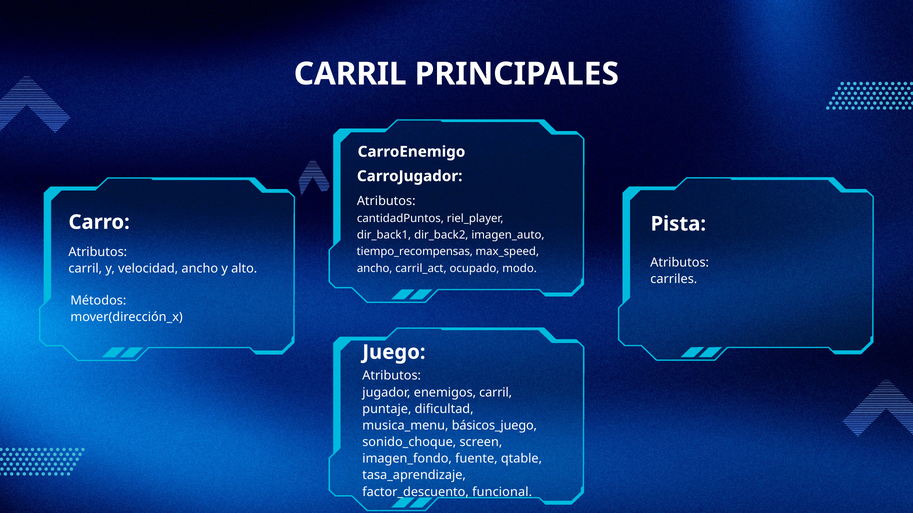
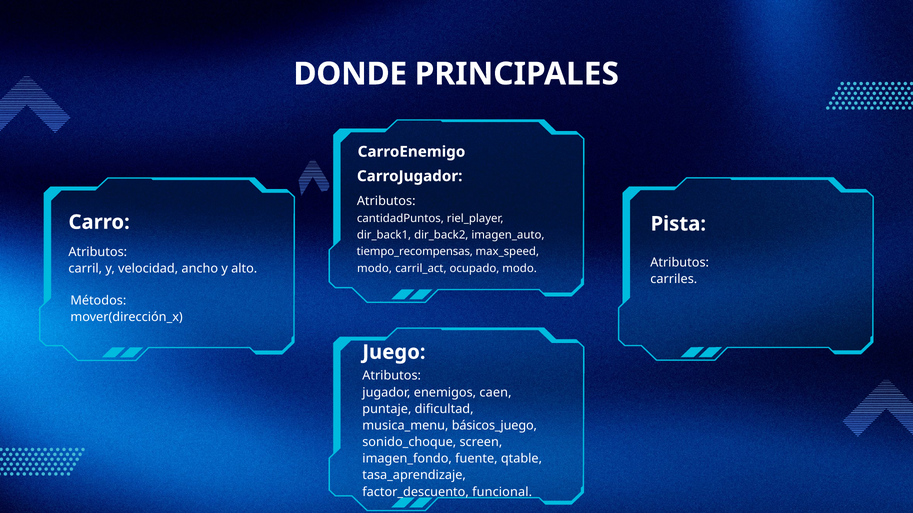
CARRIL at (350, 74): CARRIL -> DONDE
ancho at (375, 269): ancho -> modo
enemigos carril: carril -> caen
